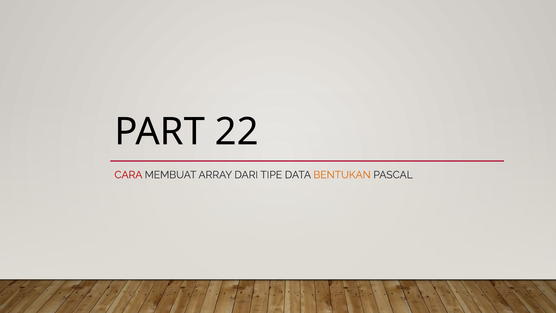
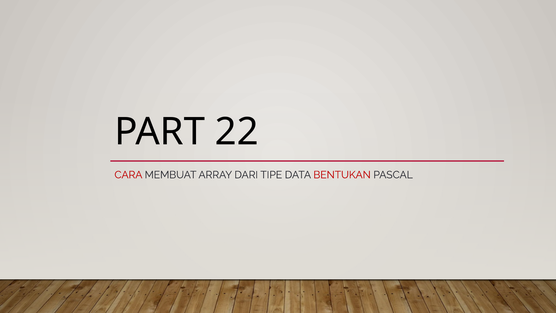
BENTUKAN colour: orange -> red
